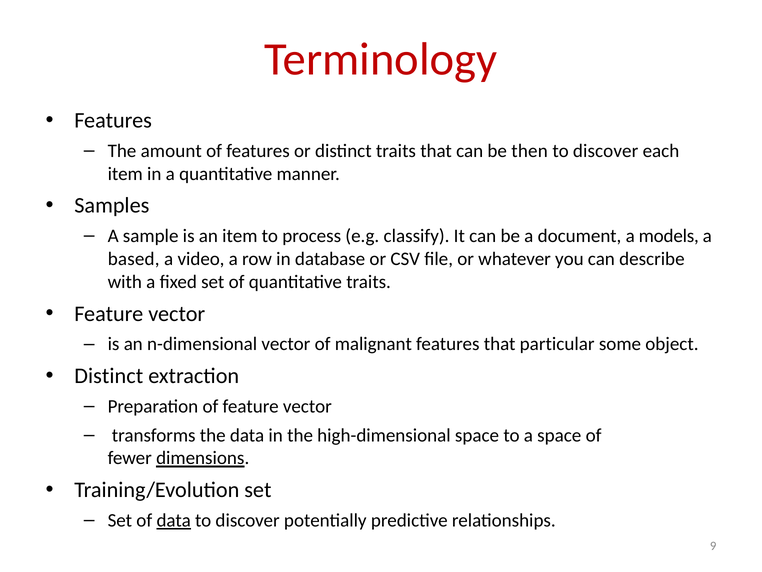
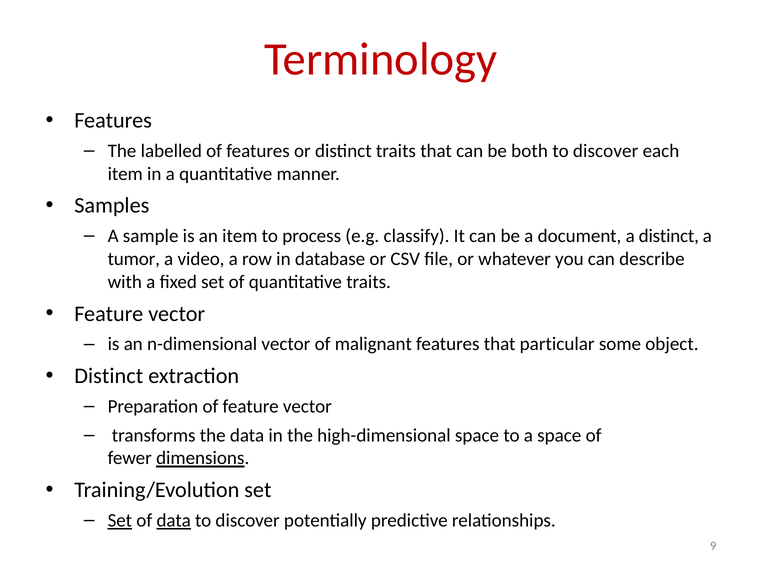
amount: amount -> labelled
then: then -> both
a models: models -> distinct
based: based -> tumor
Set at (120, 520) underline: none -> present
